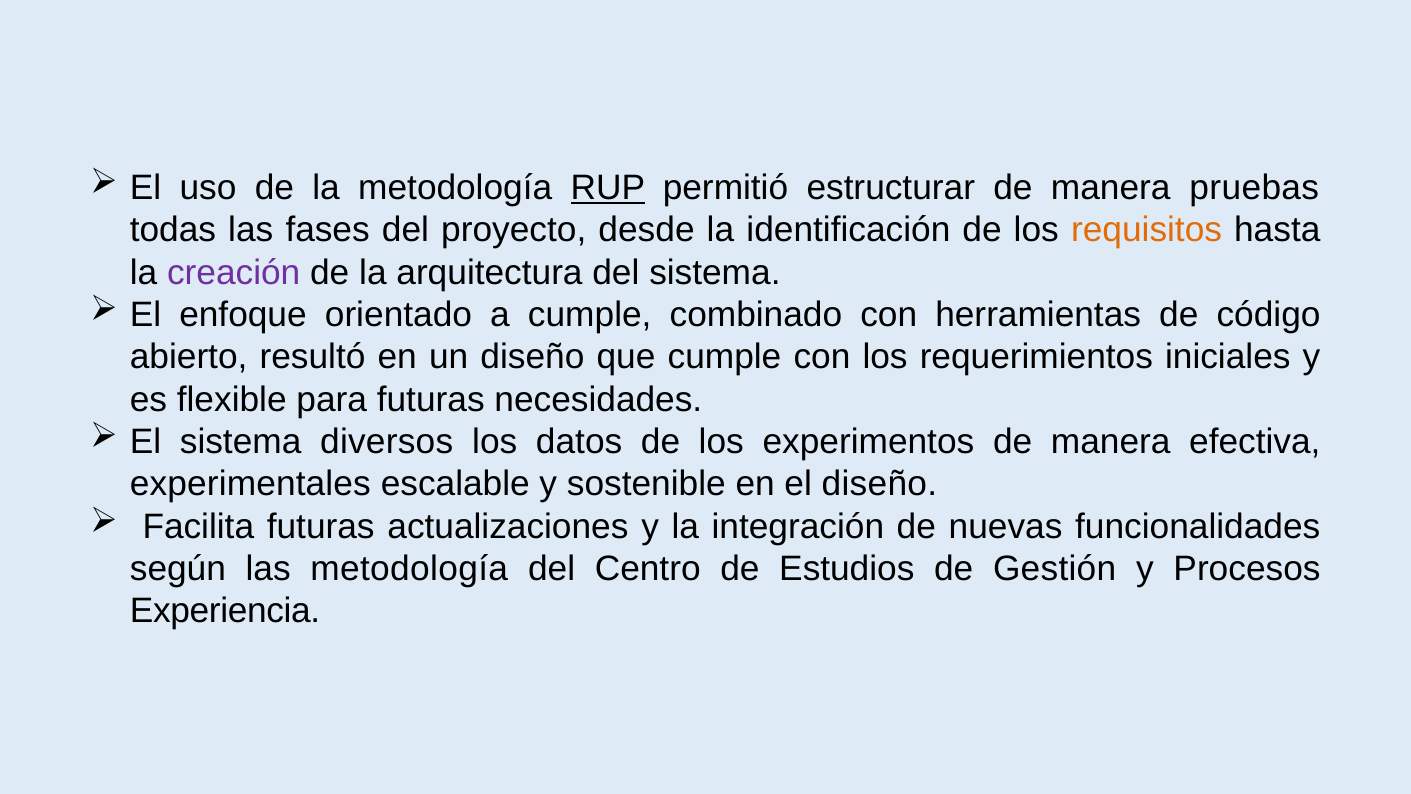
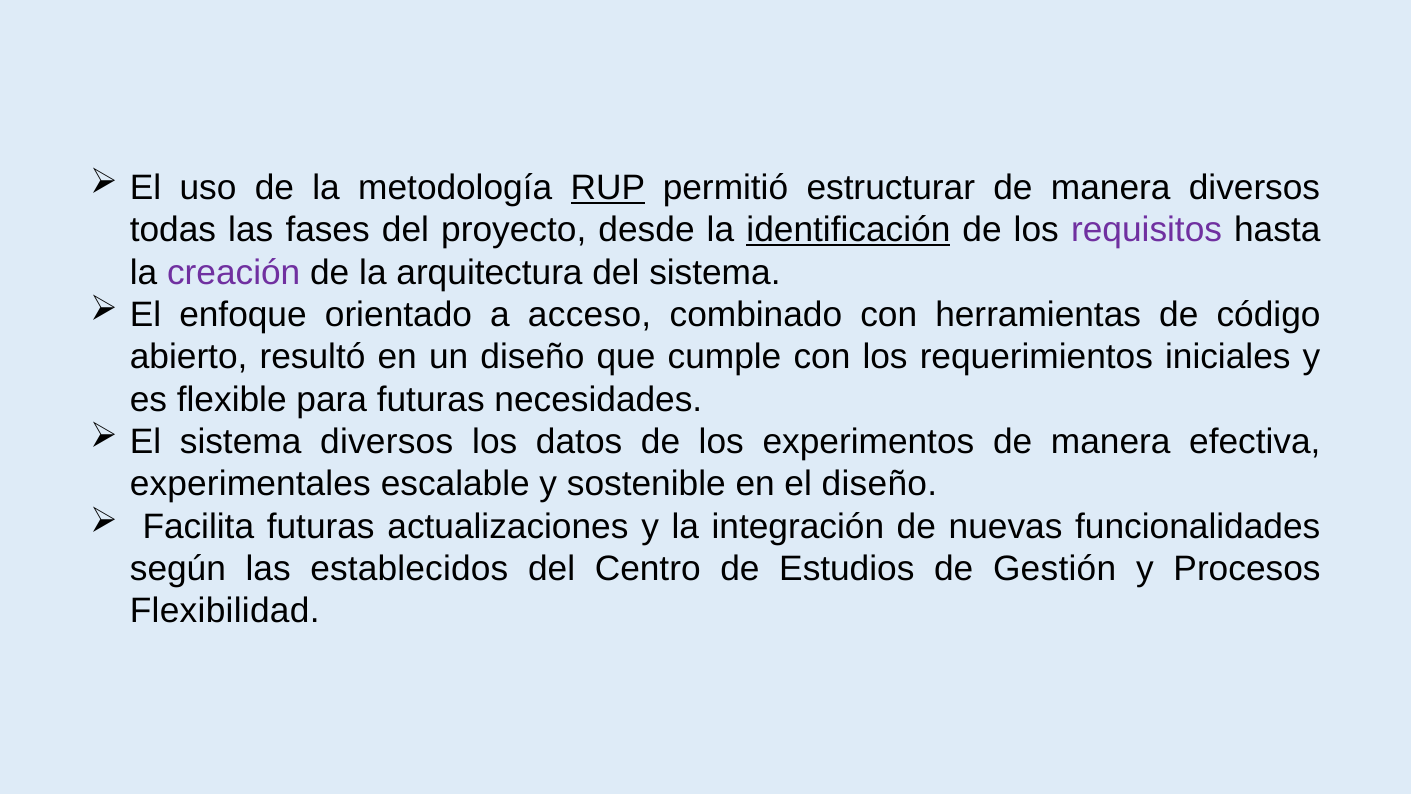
manera pruebas: pruebas -> diversos
identificación underline: none -> present
requisitos colour: orange -> purple
a cumple: cumple -> acceso
las metodología: metodología -> establecidos
Experiencia: Experiencia -> Flexibilidad
